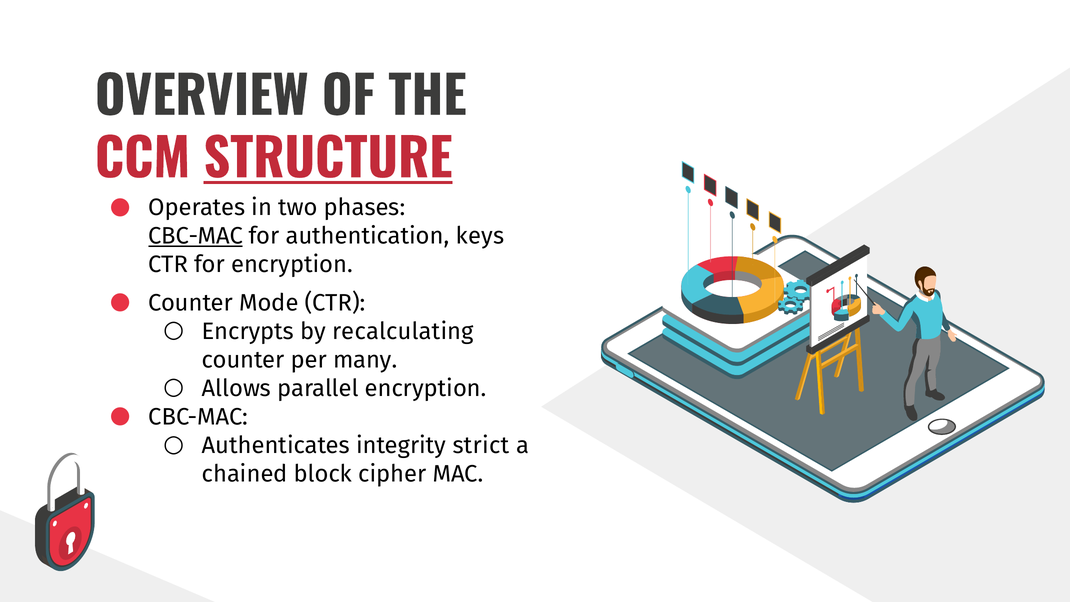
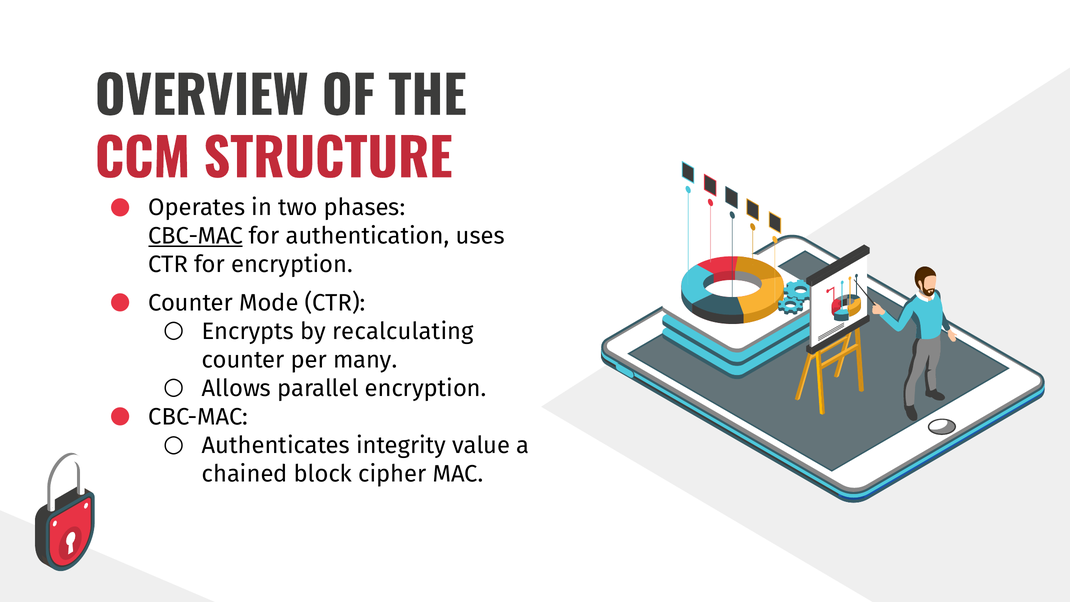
STRUCTURE underline: present -> none
keys: keys -> uses
strict: strict -> value
